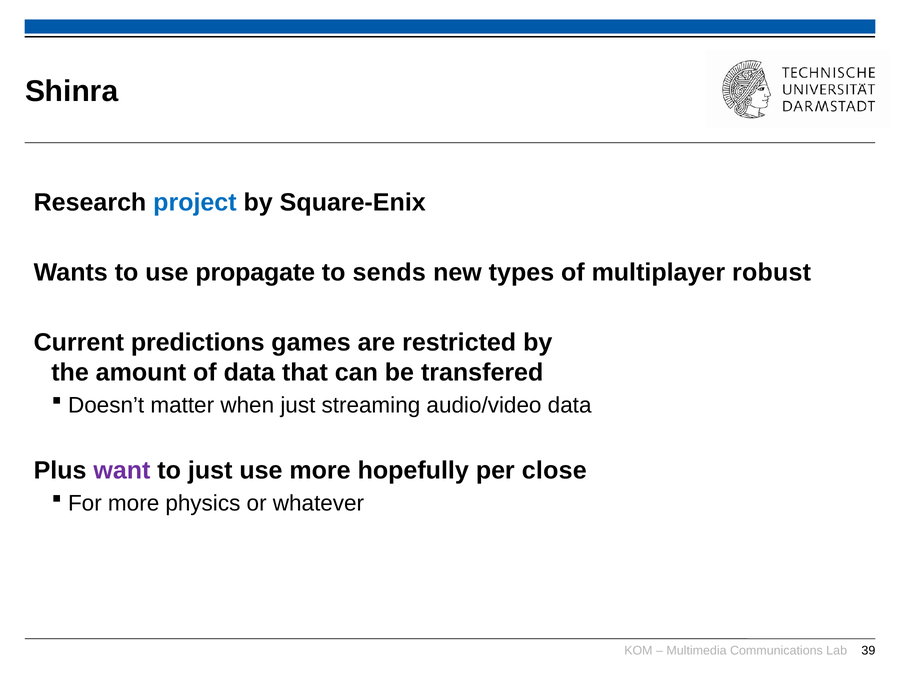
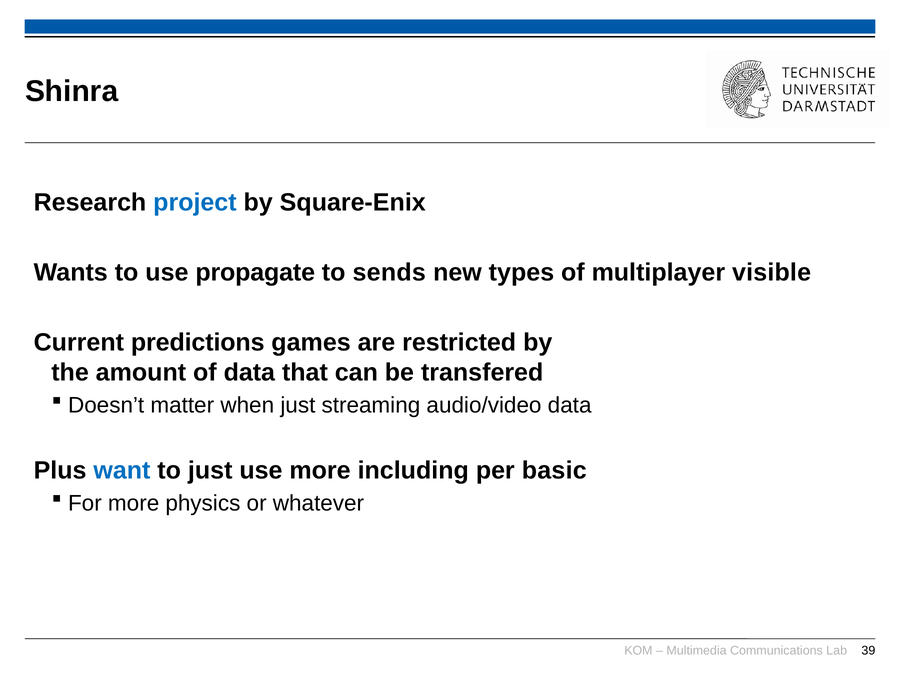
robust: robust -> visible
want colour: purple -> blue
hopefully: hopefully -> including
close: close -> basic
